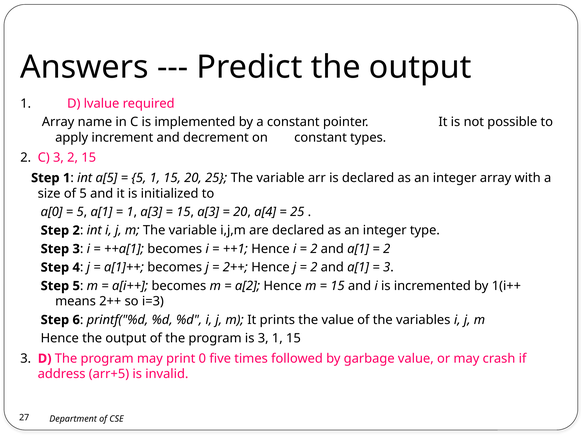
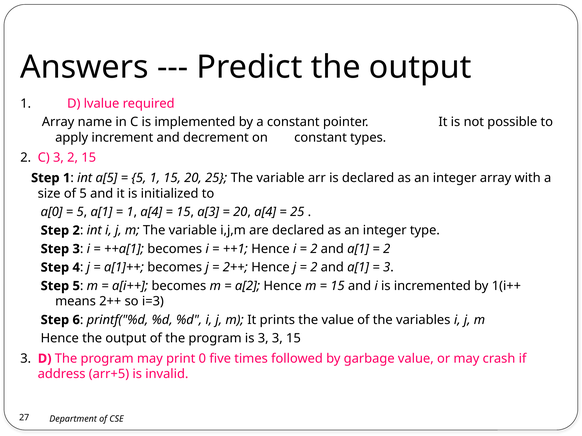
1 a[3: a[3 -> a[4
3 1: 1 -> 3
